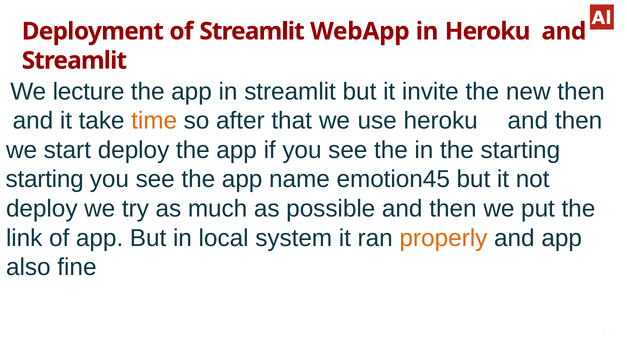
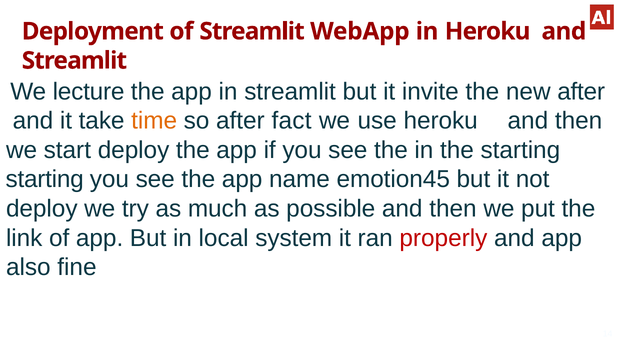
new then: then -> after
that: that -> fact
properly colour: orange -> red
